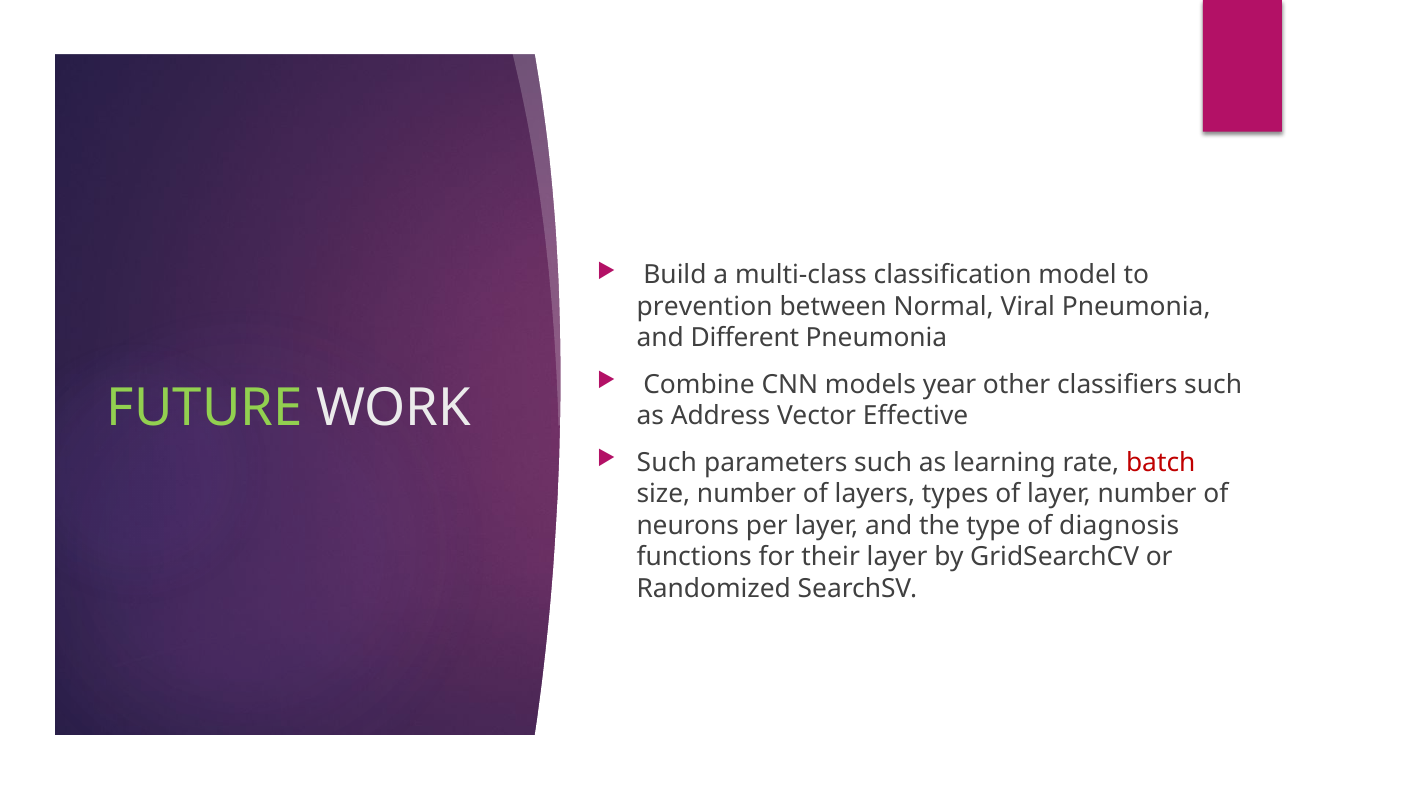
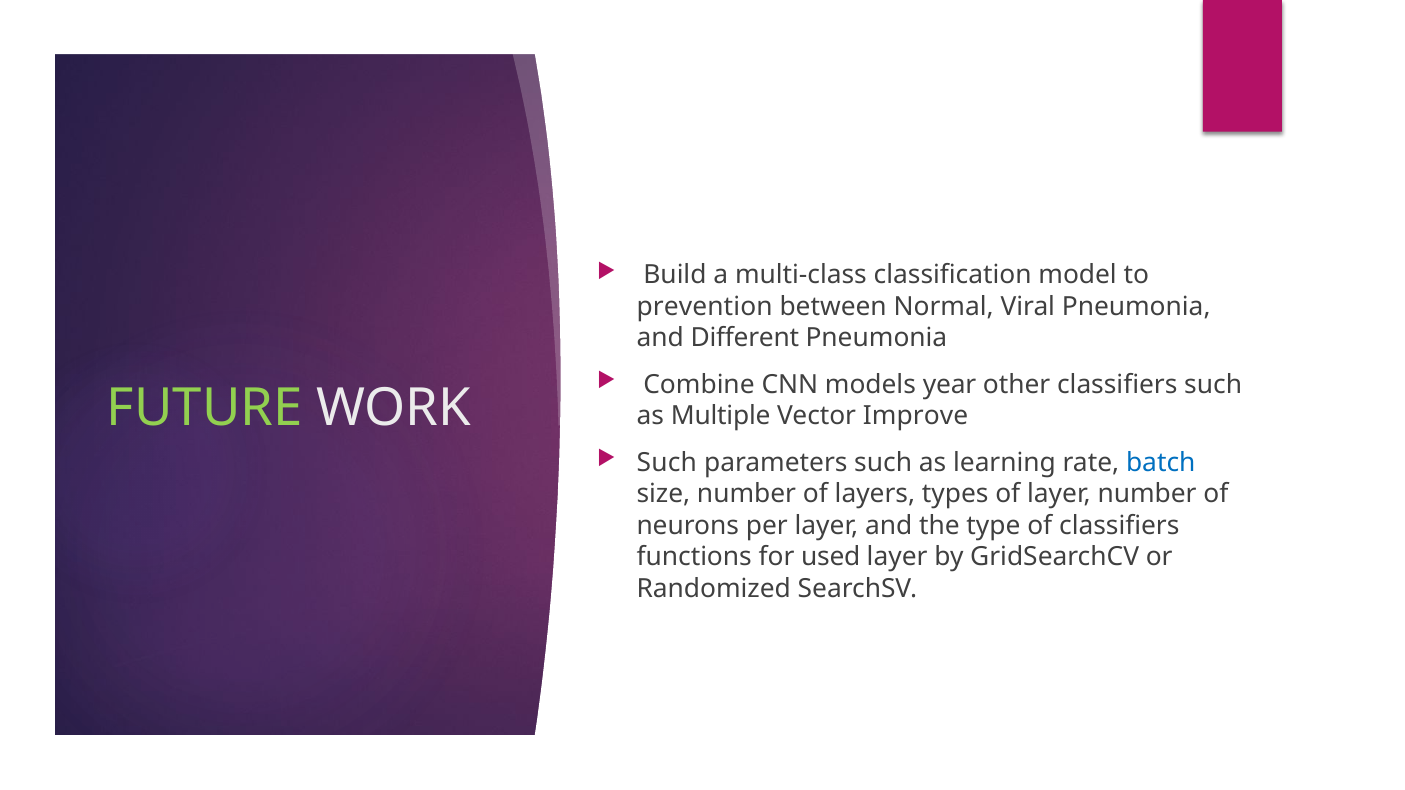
Address: Address -> Multiple
Effective: Effective -> Improve
batch colour: red -> blue
of diagnosis: diagnosis -> classifiers
their: their -> used
